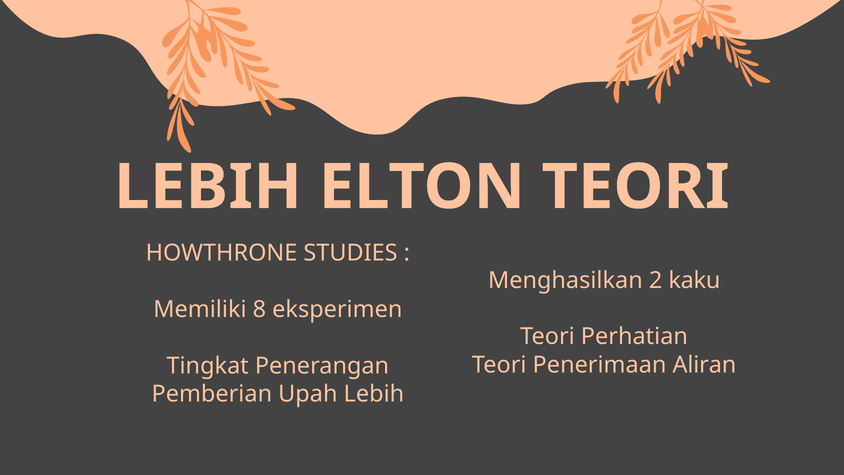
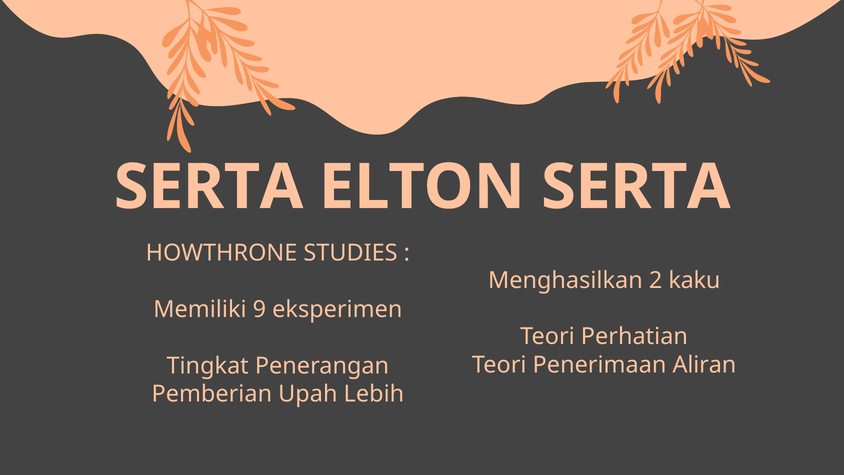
LEBIH at (208, 187): LEBIH -> SERTA
ELTON TEORI: TEORI -> SERTA
8: 8 -> 9
